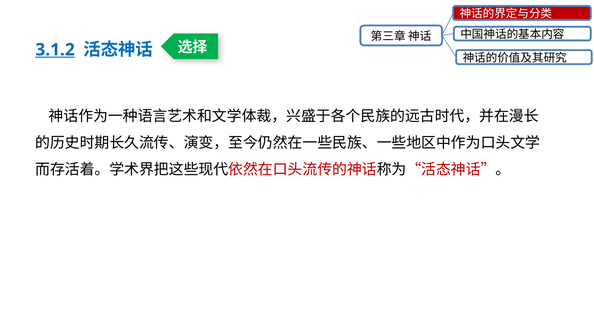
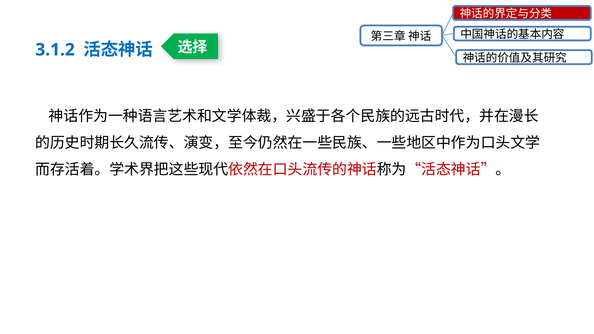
3.1.2 underline: present -> none
